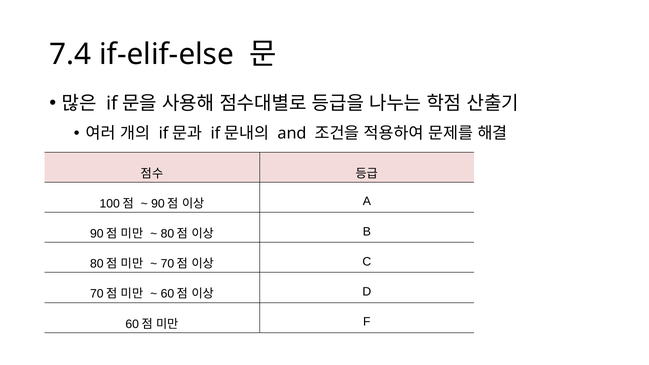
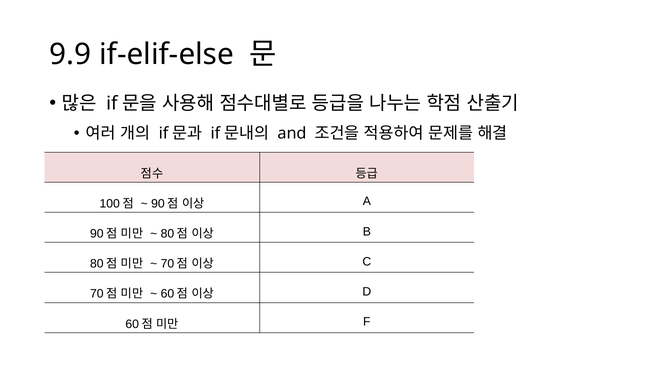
7.4: 7.4 -> 9.9
